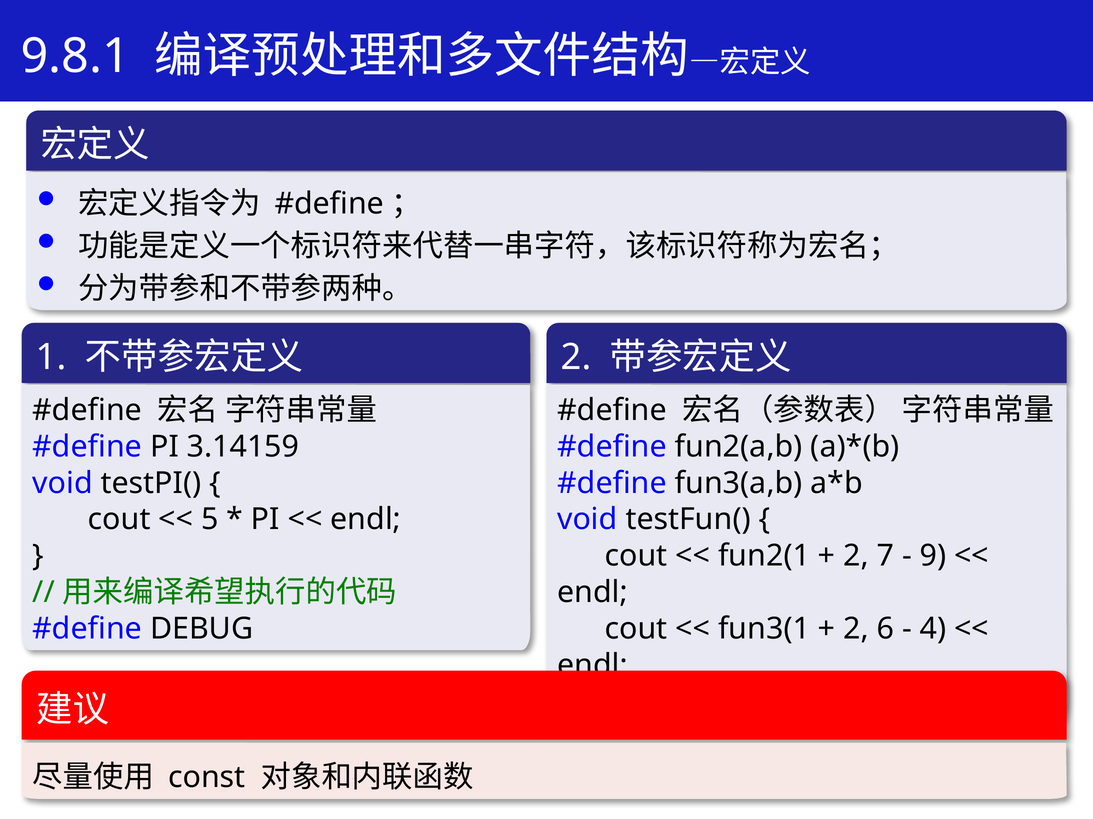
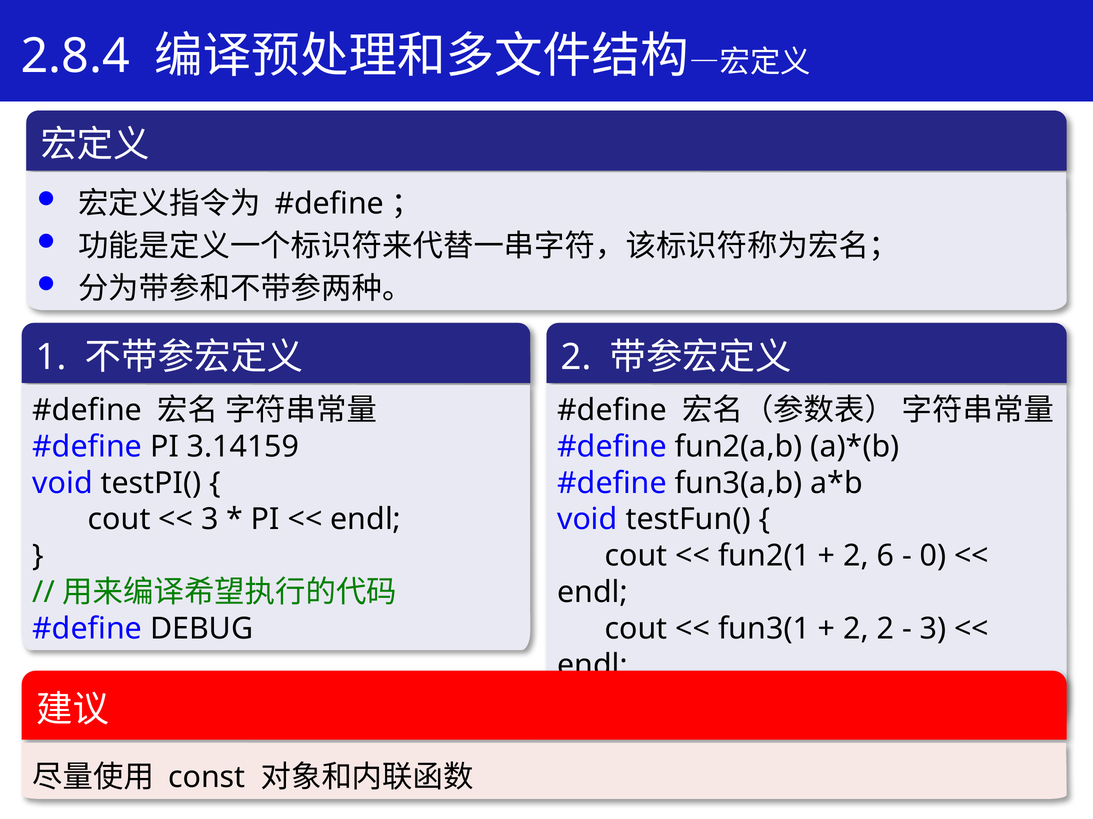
9.8.1: 9.8.1 -> 2.8.4
5 at (210, 520): 5 -> 3
7: 7 -> 6
9: 9 -> 0
2 6: 6 -> 2
4 at (933, 629): 4 -> 3
